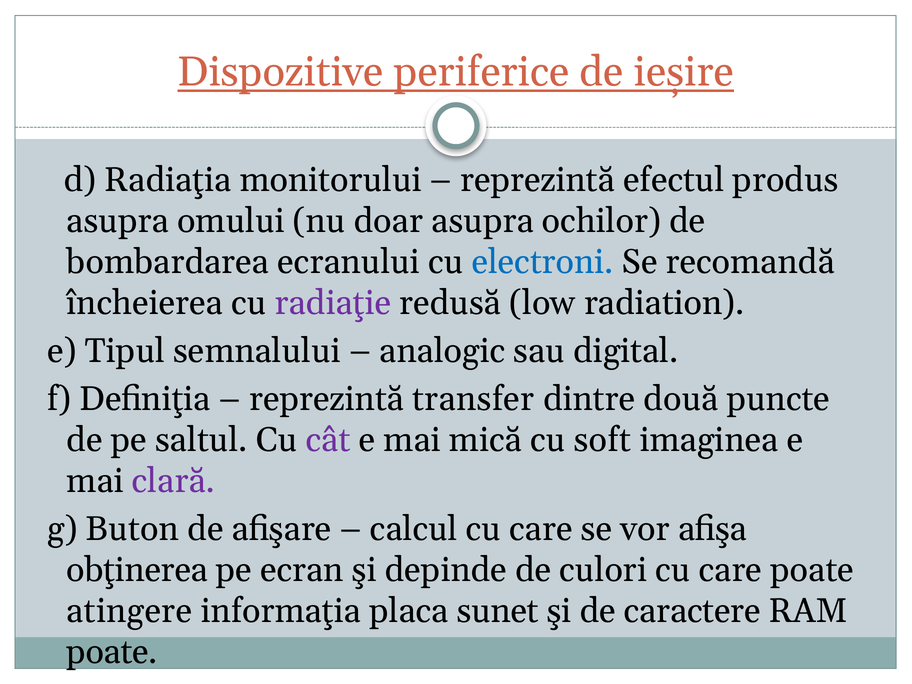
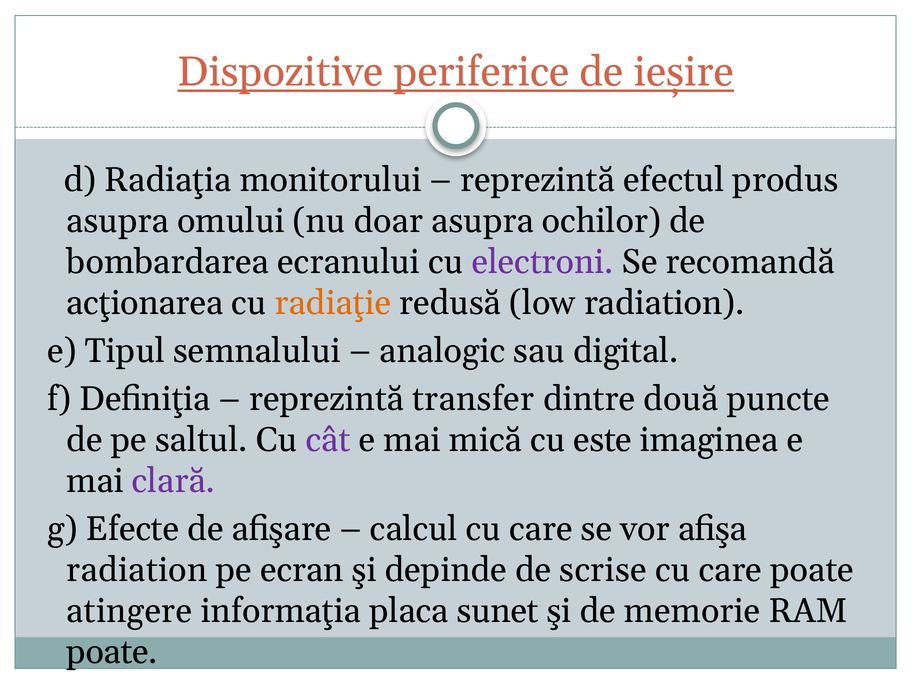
electroni colour: blue -> purple
încheierea: încheierea -> acţionarea
radiaţie colour: purple -> orange
soft: soft -> este
Buton: Buton -> Efecte
obţinerea at (137, 570): obţinerea -> radiation
culori: culori -> scrise
caractere: caractere -> memorie
